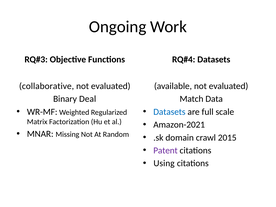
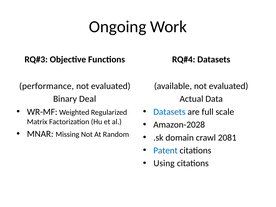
collaborative: collaborative -> performance
Match: Match -> Actual
Amazon-2021: Amazon-2021 -> Amazon-2028
2015: 2015 -> 2081
Patent colour: purple -> blue
